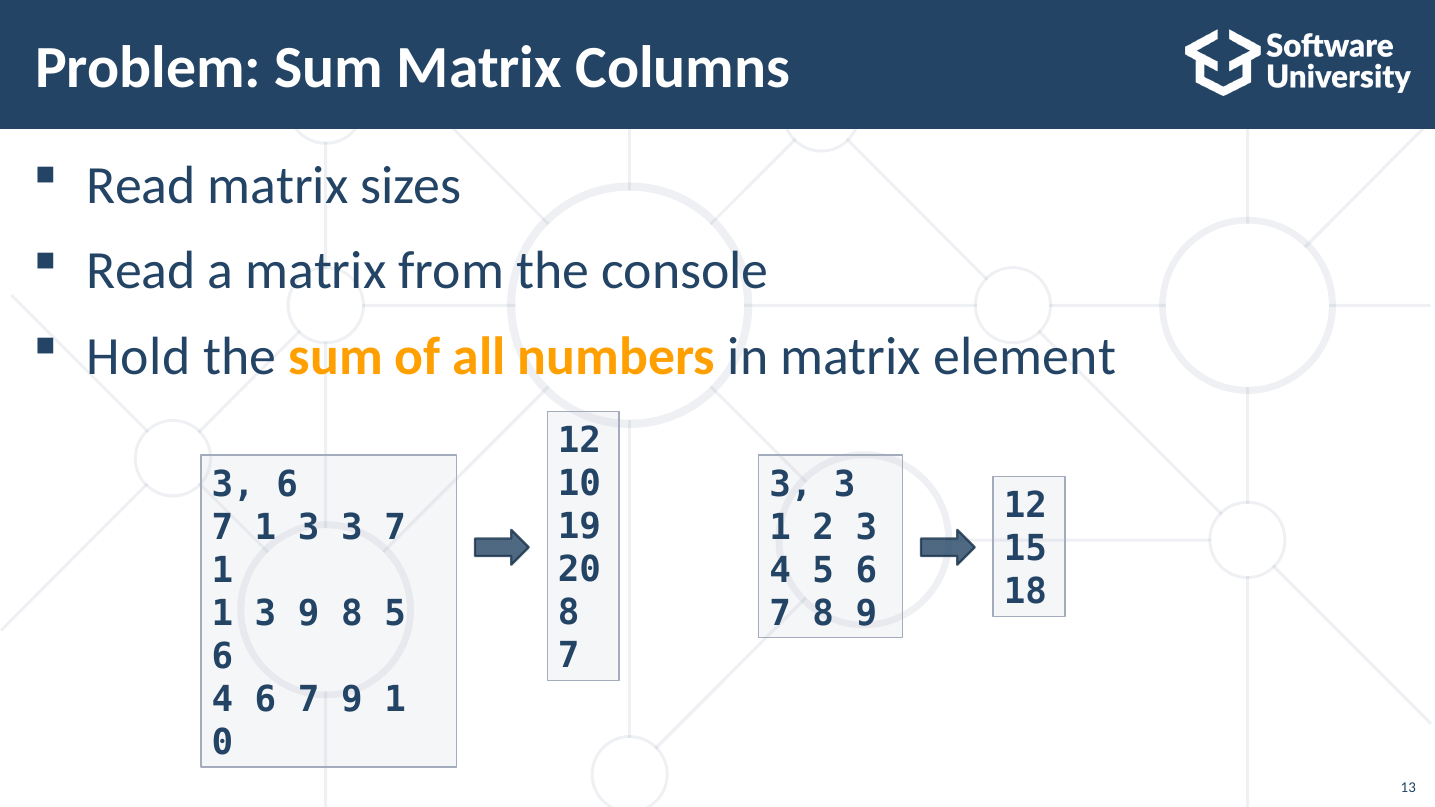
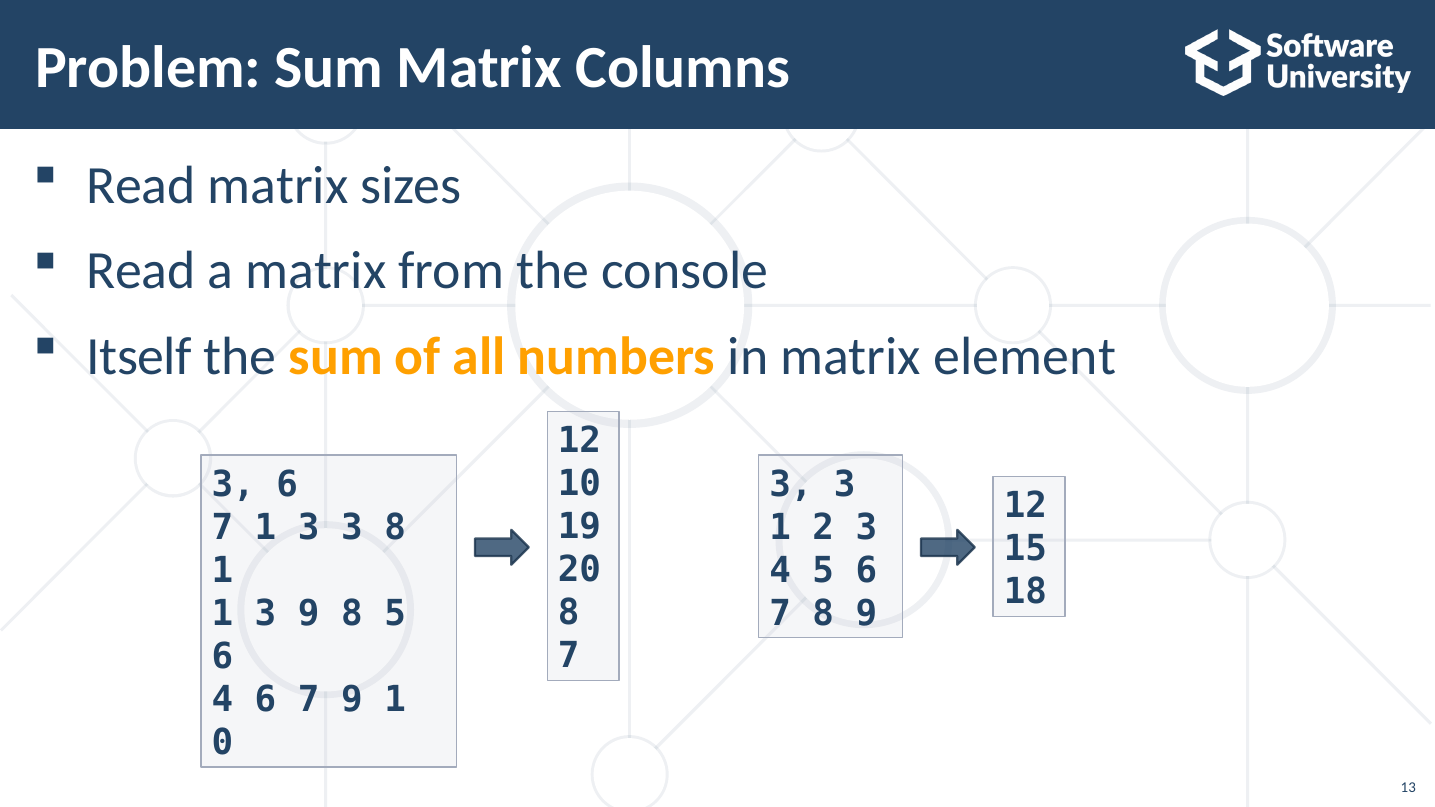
Hold: Hold -> Itself
3 7: 7 -> 8
